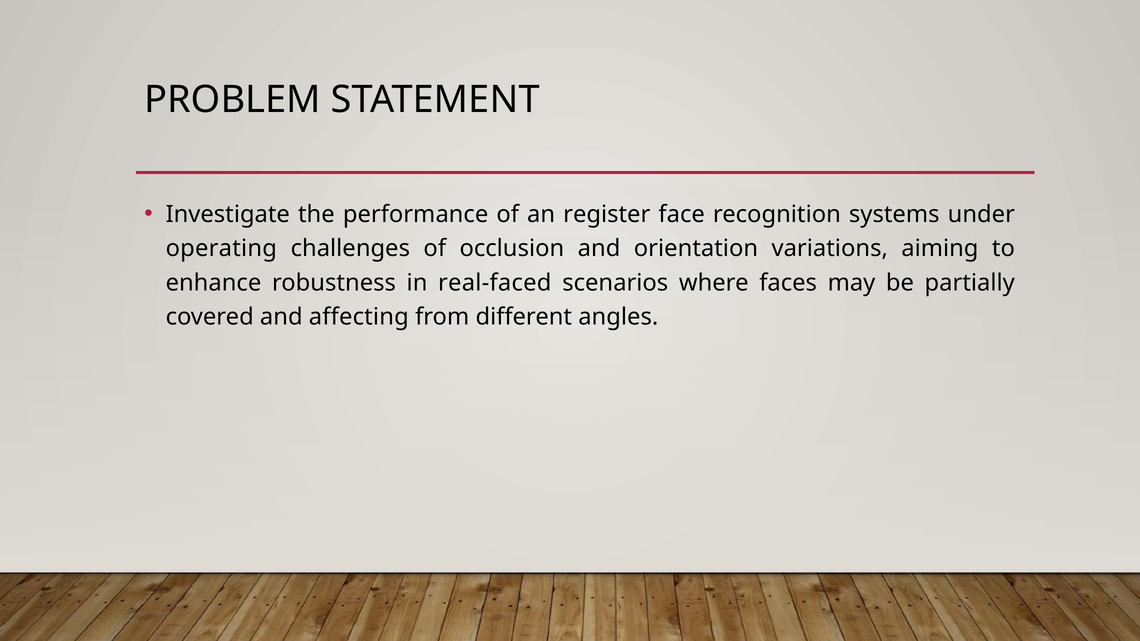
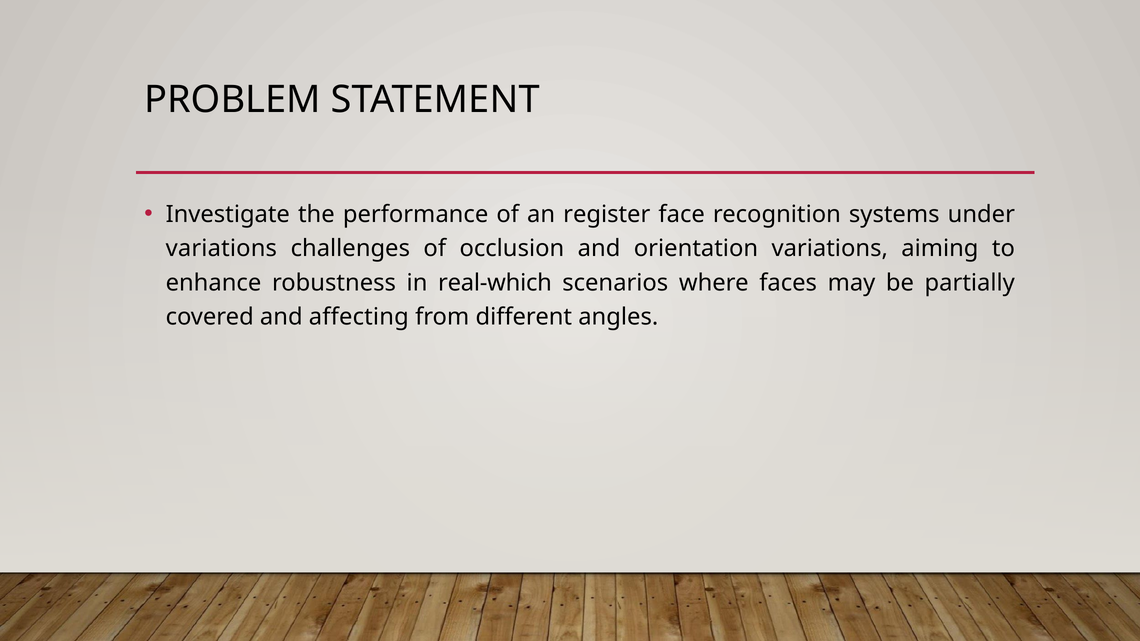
operating at (221, 249): operating -> variations
real-faced: real-faced -> real-which
